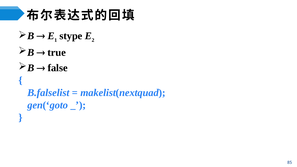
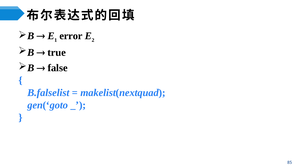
stype: stype -> error
